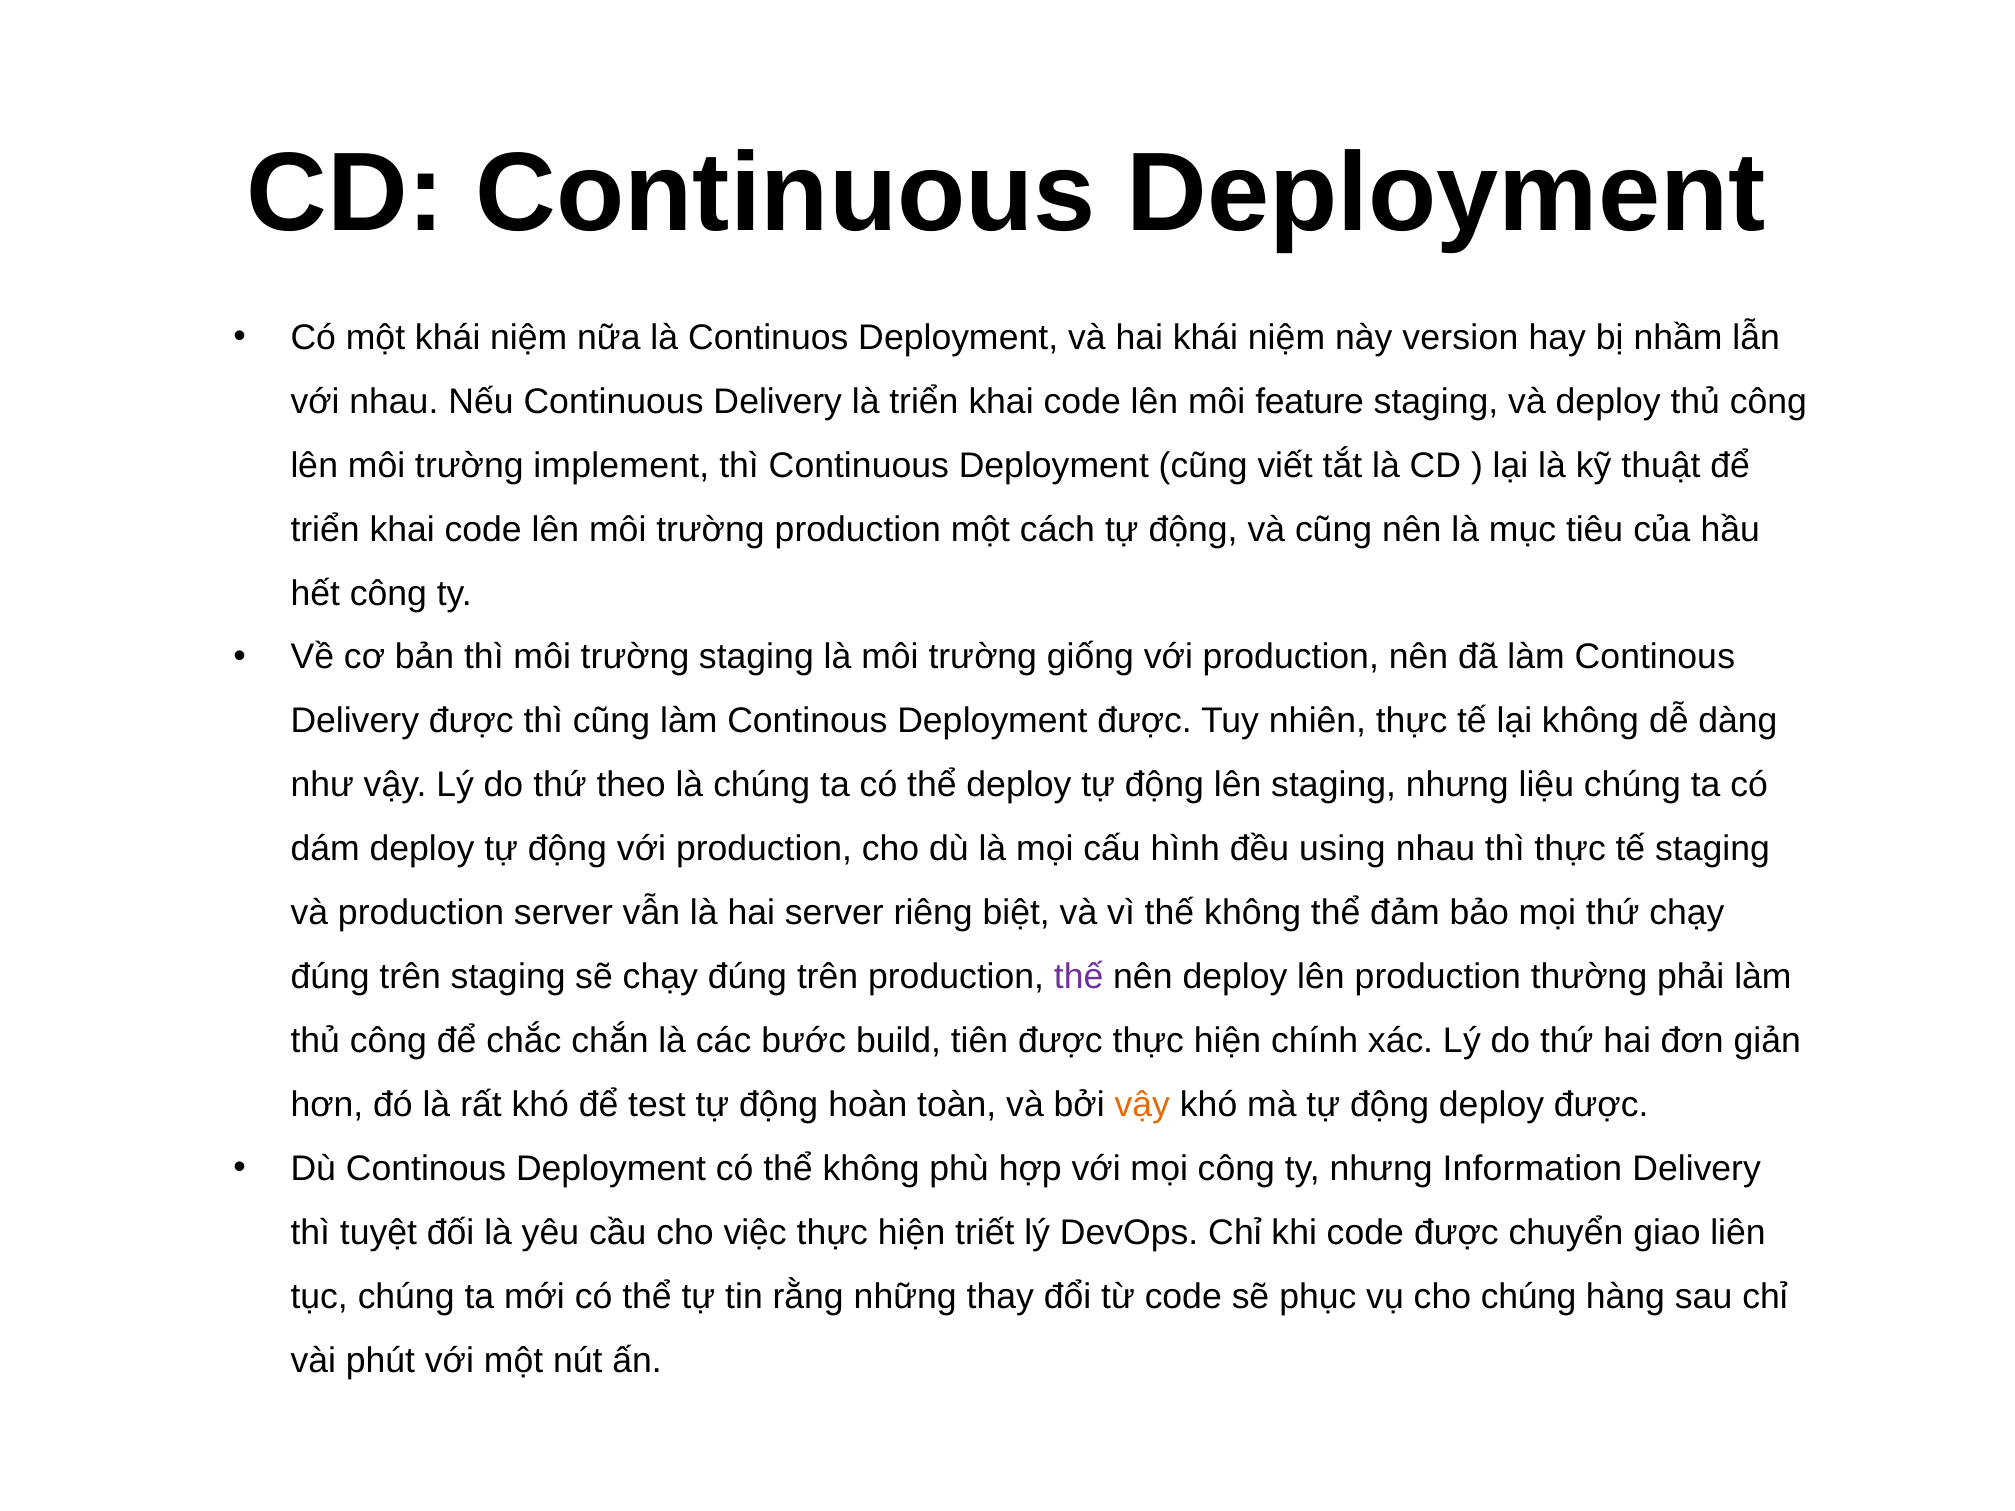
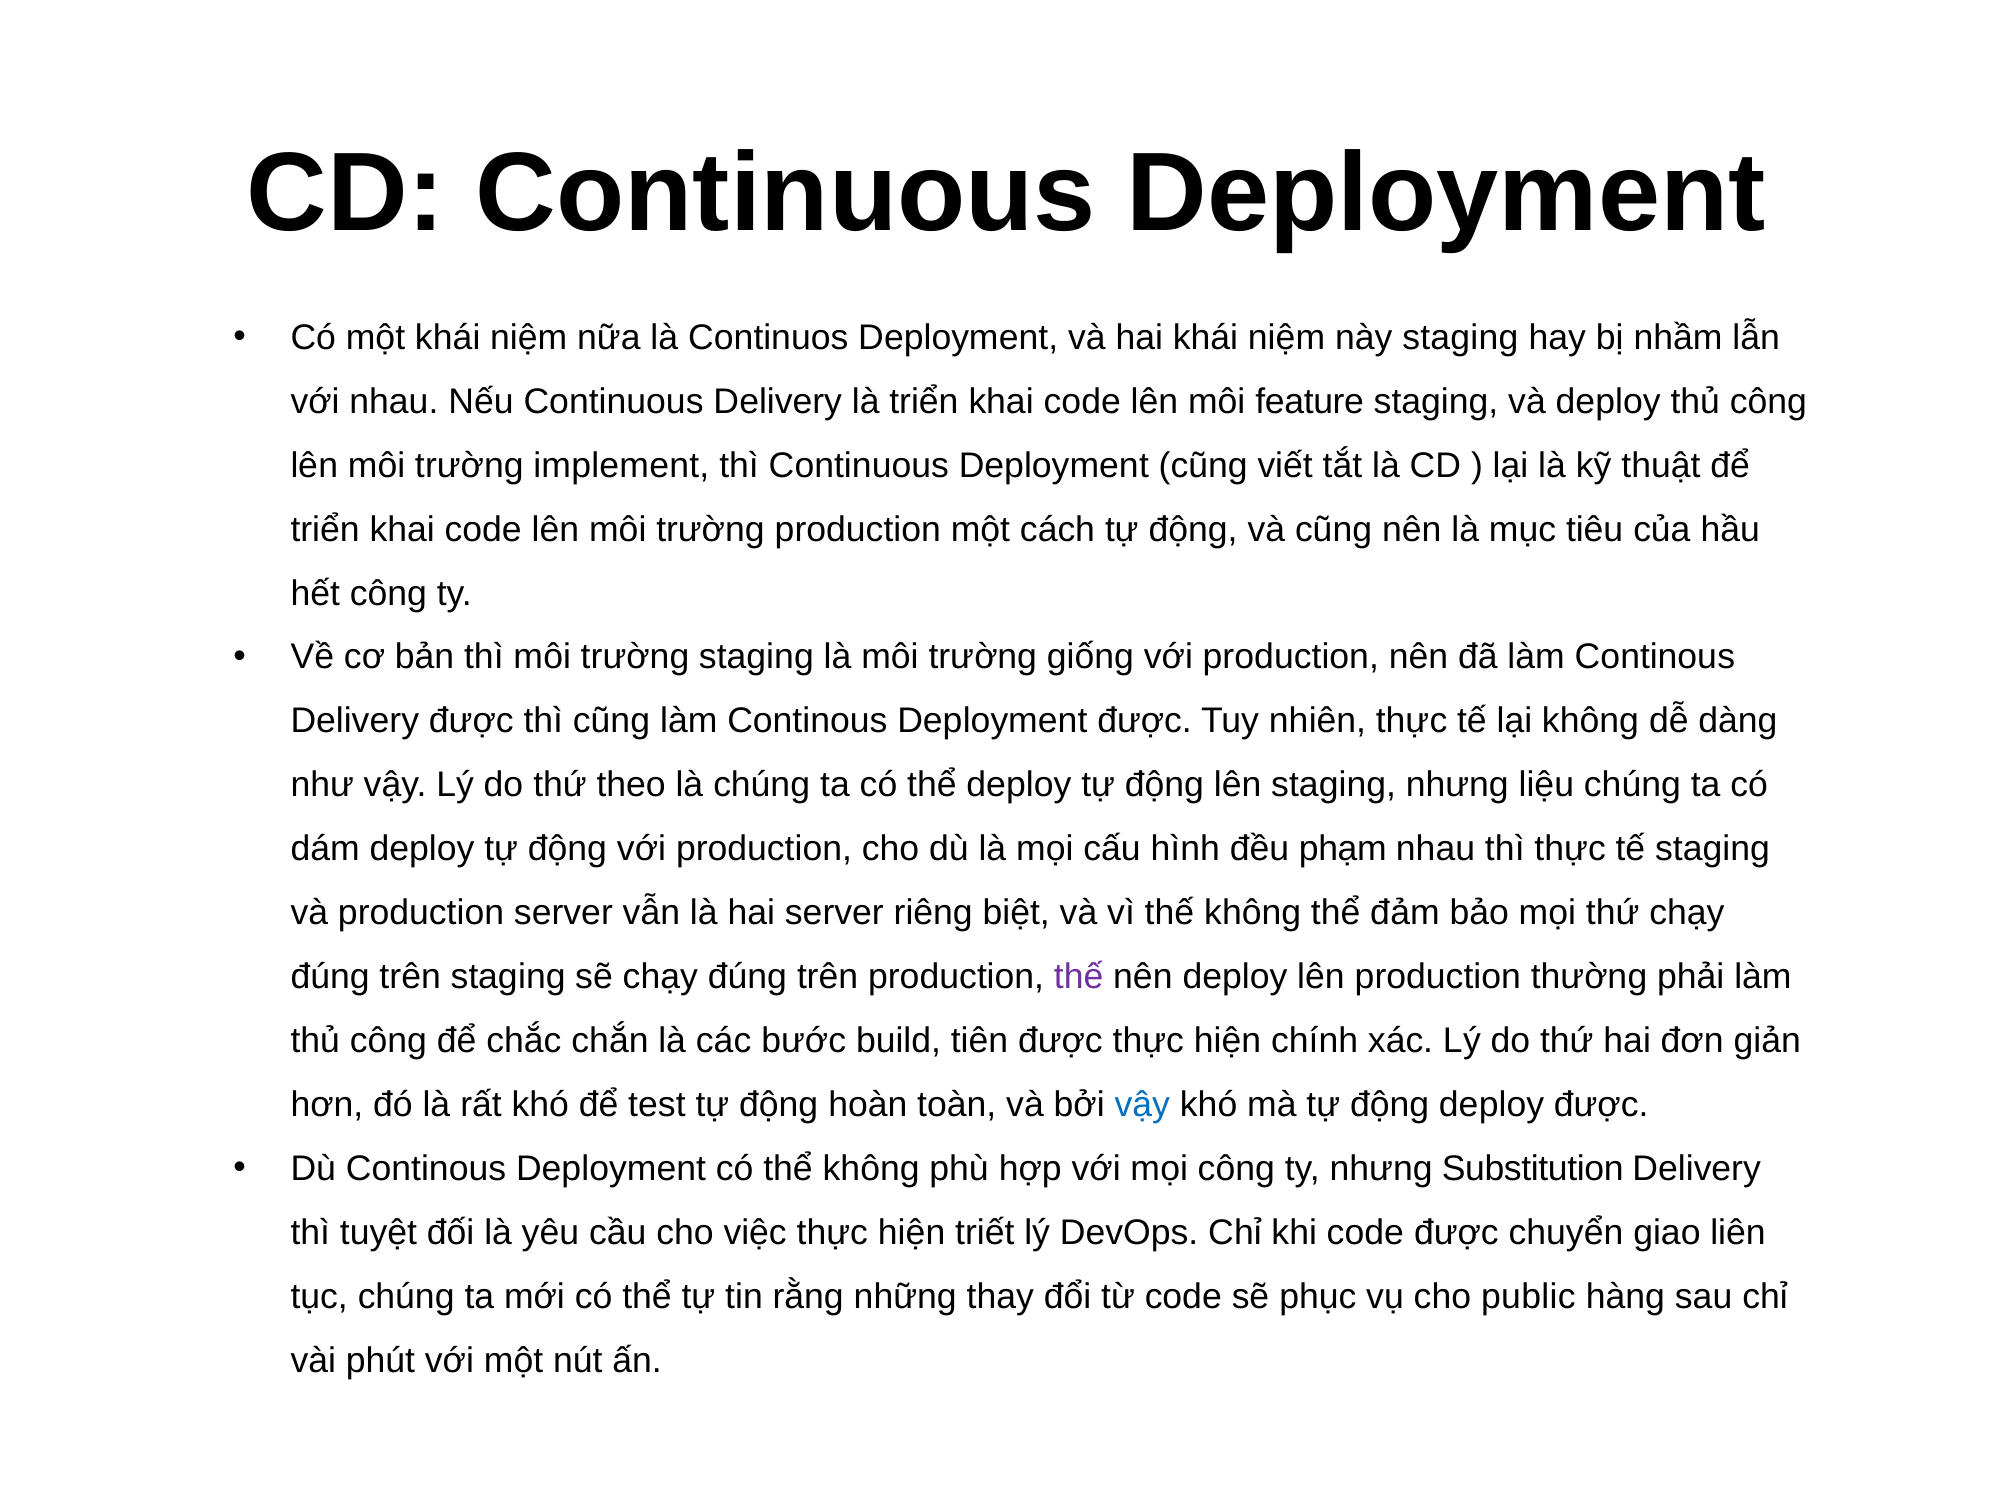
này version: version -> staging
using: using -> phạm
vậy at (1142, 1105) colour: orange -> blue
Information: Information -> Substitution
cho chúng: chúng -> public
